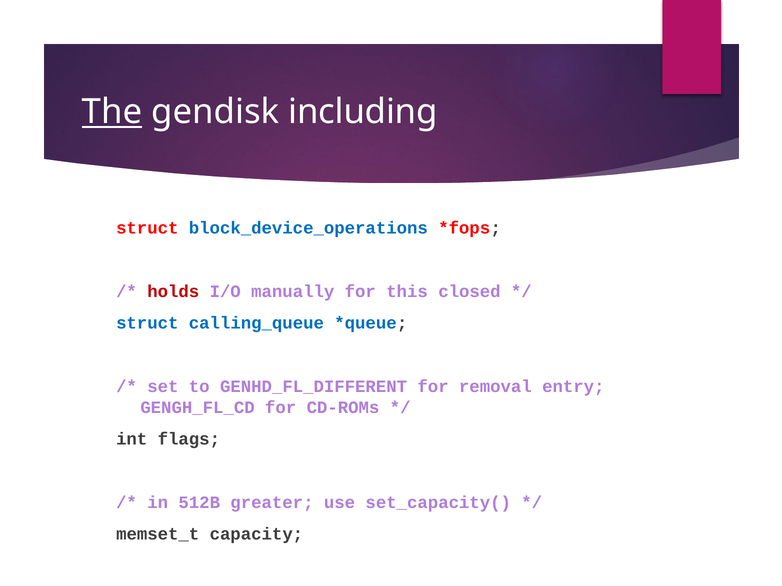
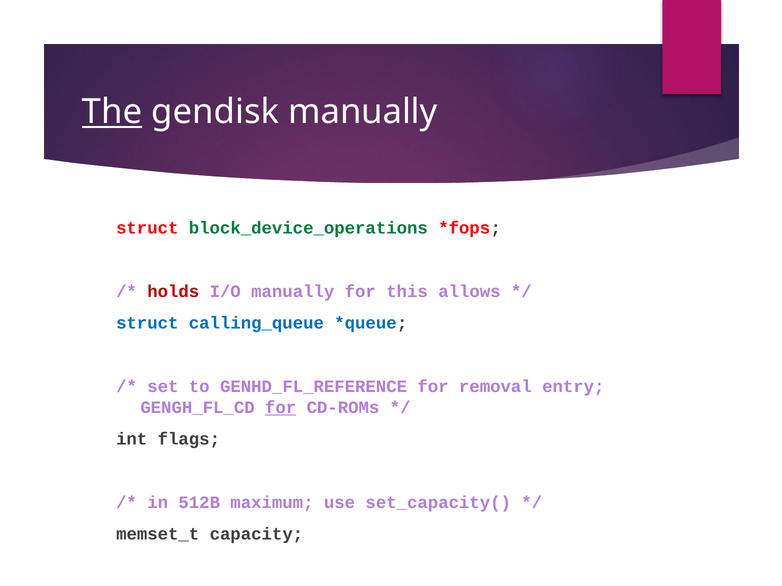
gendisk including: including -> manually
block_device_operations colour: blue -> green
closed: closed -> allows
GENHD_FL_DIFFERENT: GENHD_FL_DIFFERENT -> GENHD_FL_REFERENCE
for at (281, 408) underline: none -> present
greater: greater -> maximum
